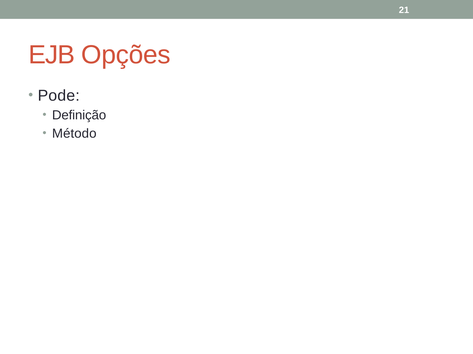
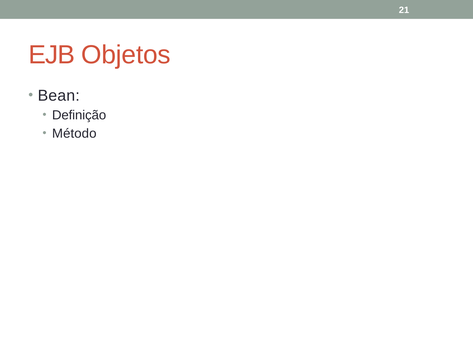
Opções: Opções -> Objetos
Pode: Pode -> Bean
